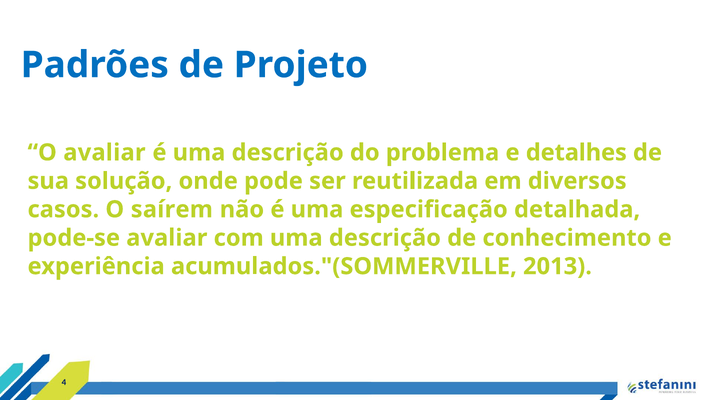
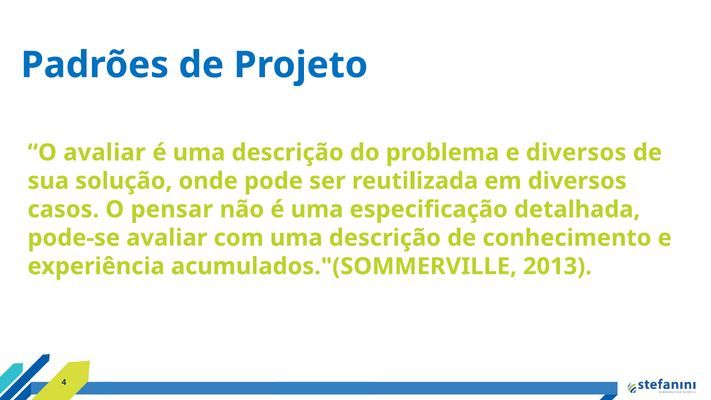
e detalhes: detalhes -> diversos
saírem: saírem -> pensar
